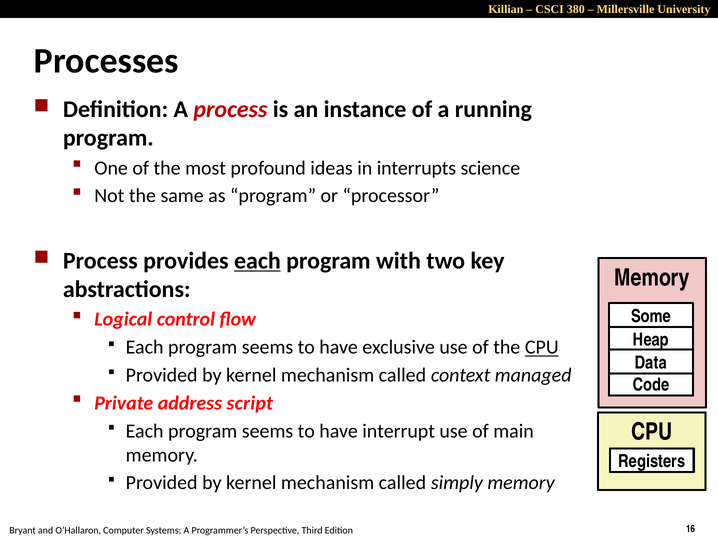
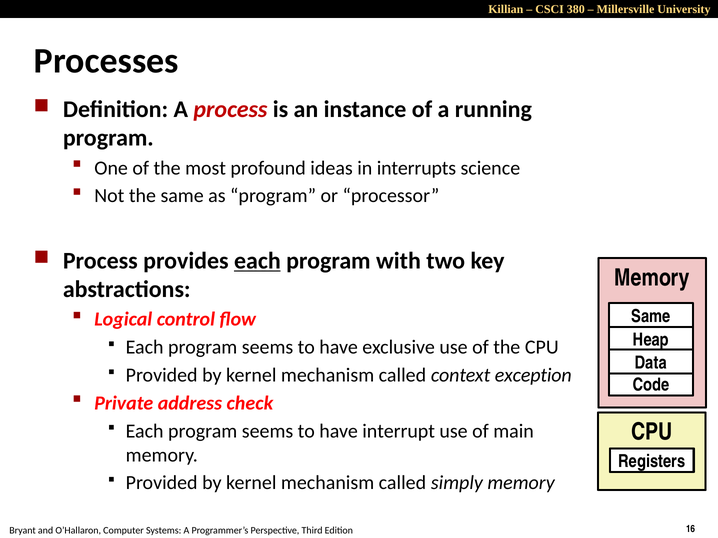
Some at (651, 316): Some -> Same
CPU at (542, 348) underline: present -> none
managed: managed -> exception
script: script -> check
